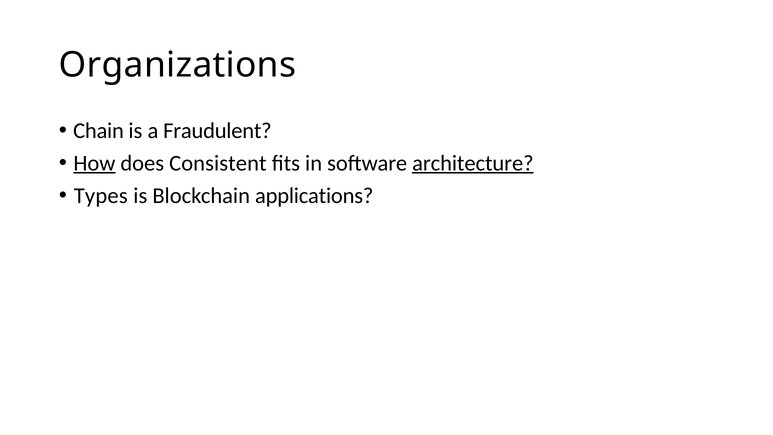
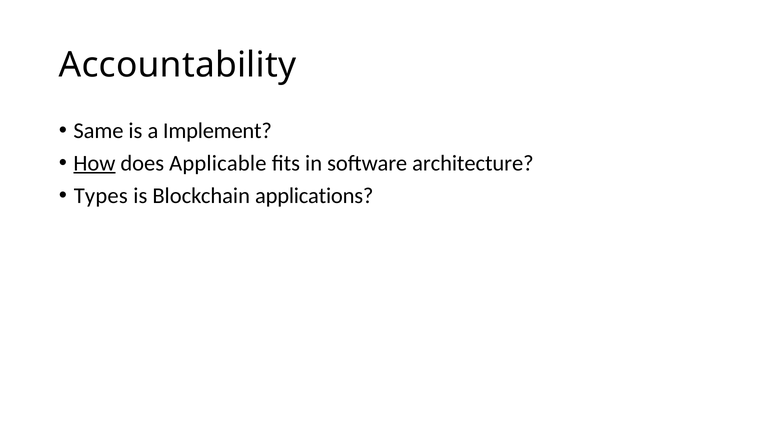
Organizations: Organizations -> Accountability
Chain: Chain -> Same
Fraudulent: Fraudulent -> Implement
Consistent: Consistent -> Applicable
architecture underline: present -> none
